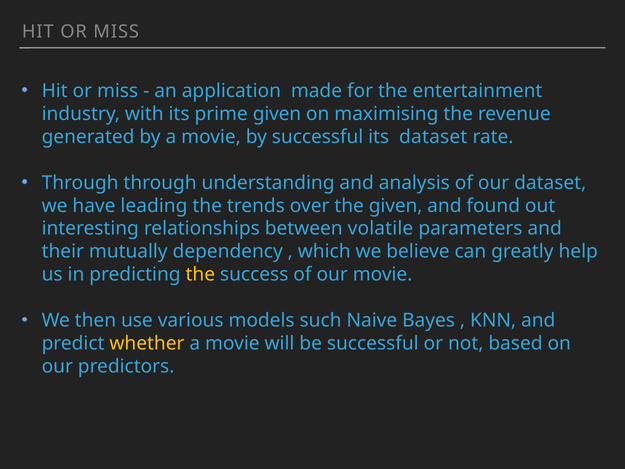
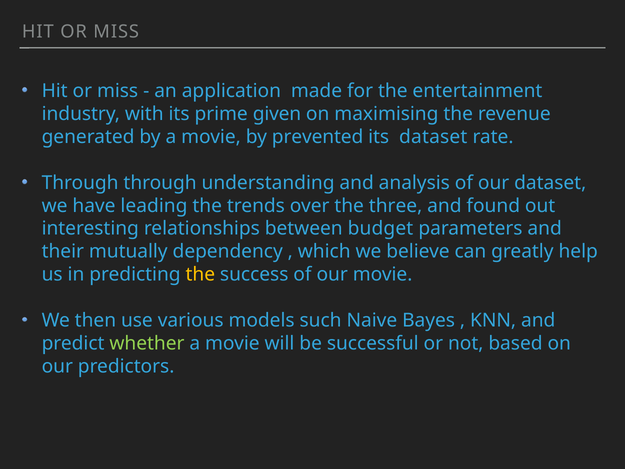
by successful: successful -> prevented
the given: given -> three
volatile: volatile -> budget
whether colour: yellow -> light green
